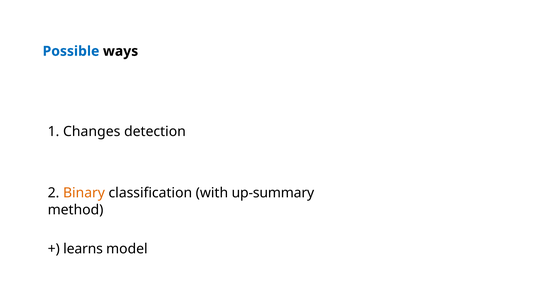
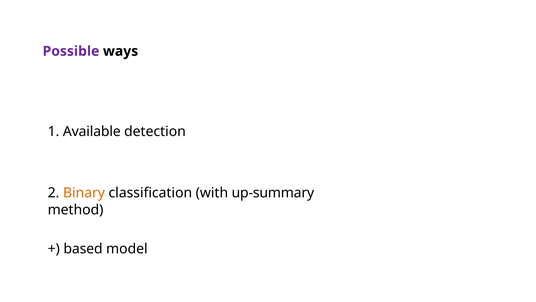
Possible colour: blue -> purple
Changes: Changes -> Available
learns: learns -> based
